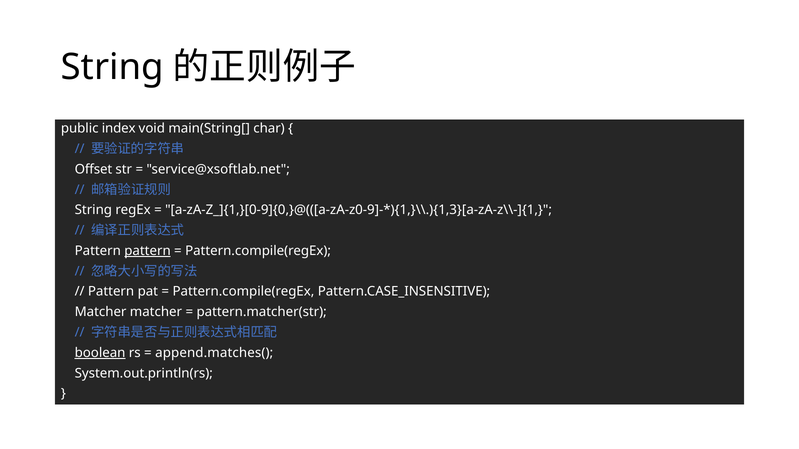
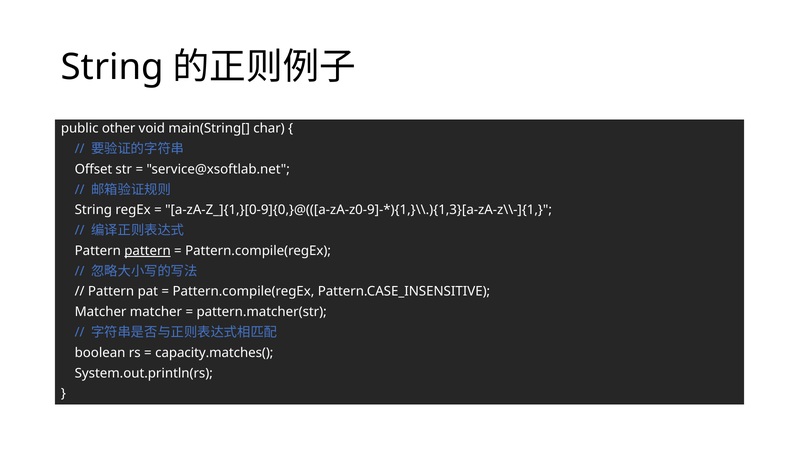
index: index -> other
boolean underline: present -> none
append.matches(: append.matches( -> capacity.matches(
